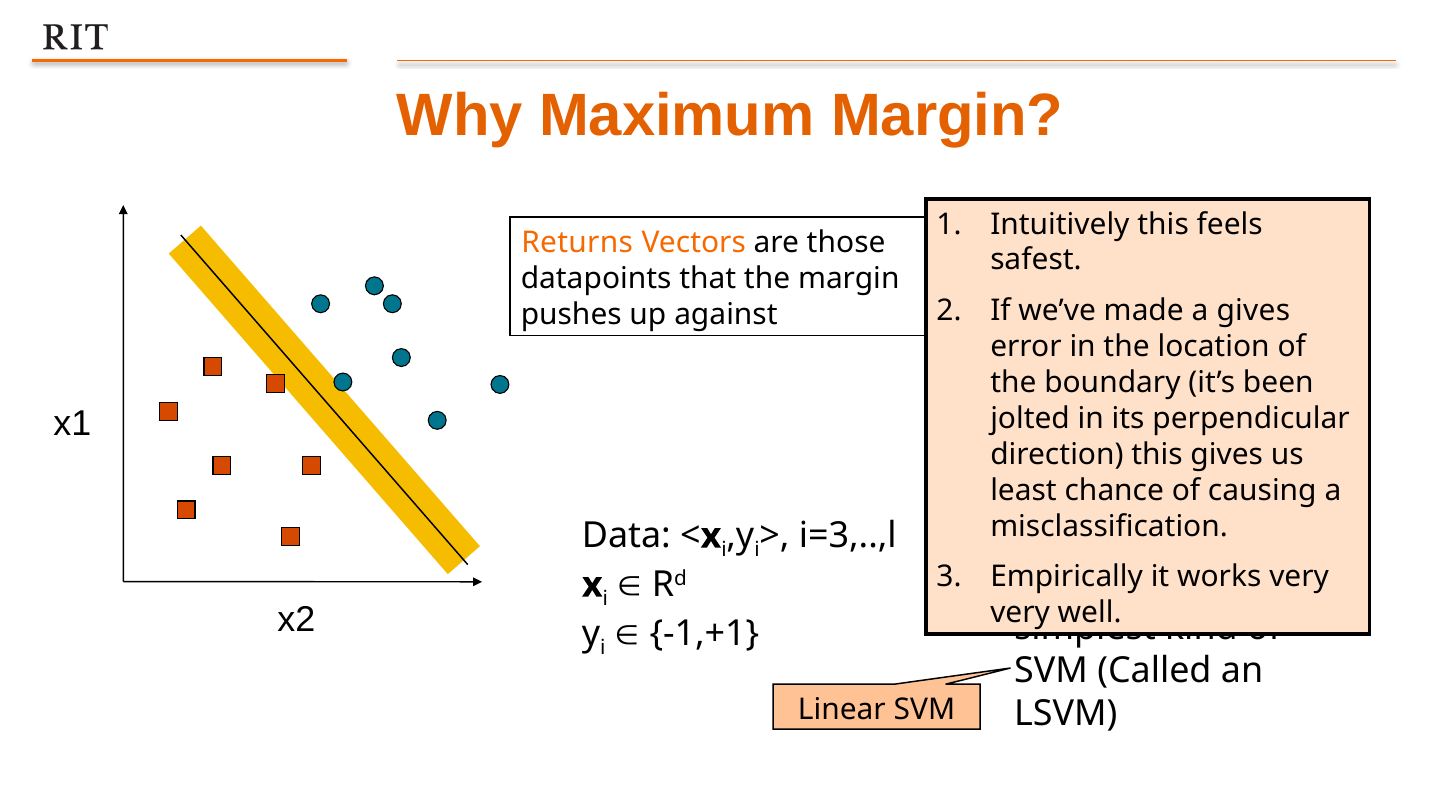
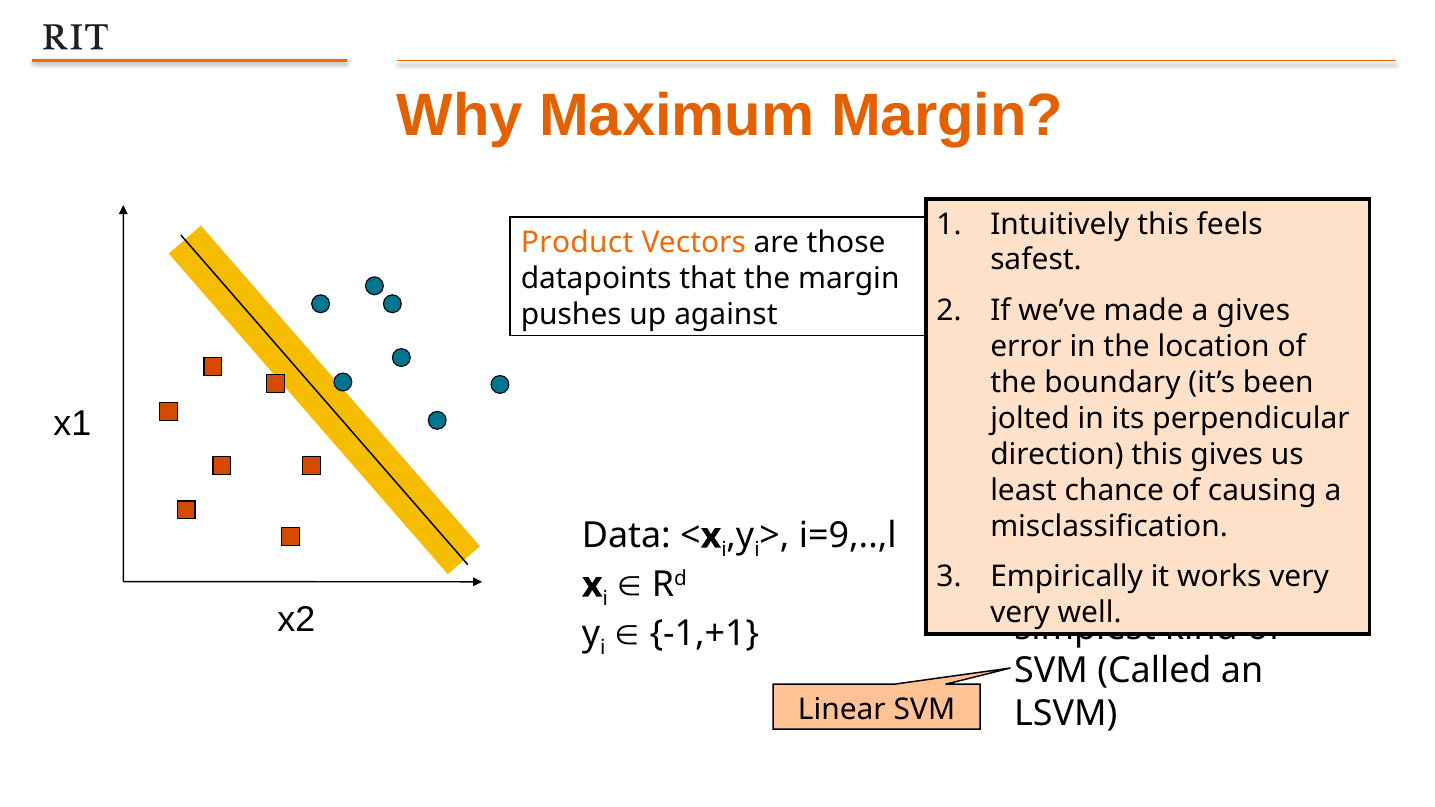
Returns: Returns -> Product
i=3,..,l: i=3,..,l -> i=9,..,l
